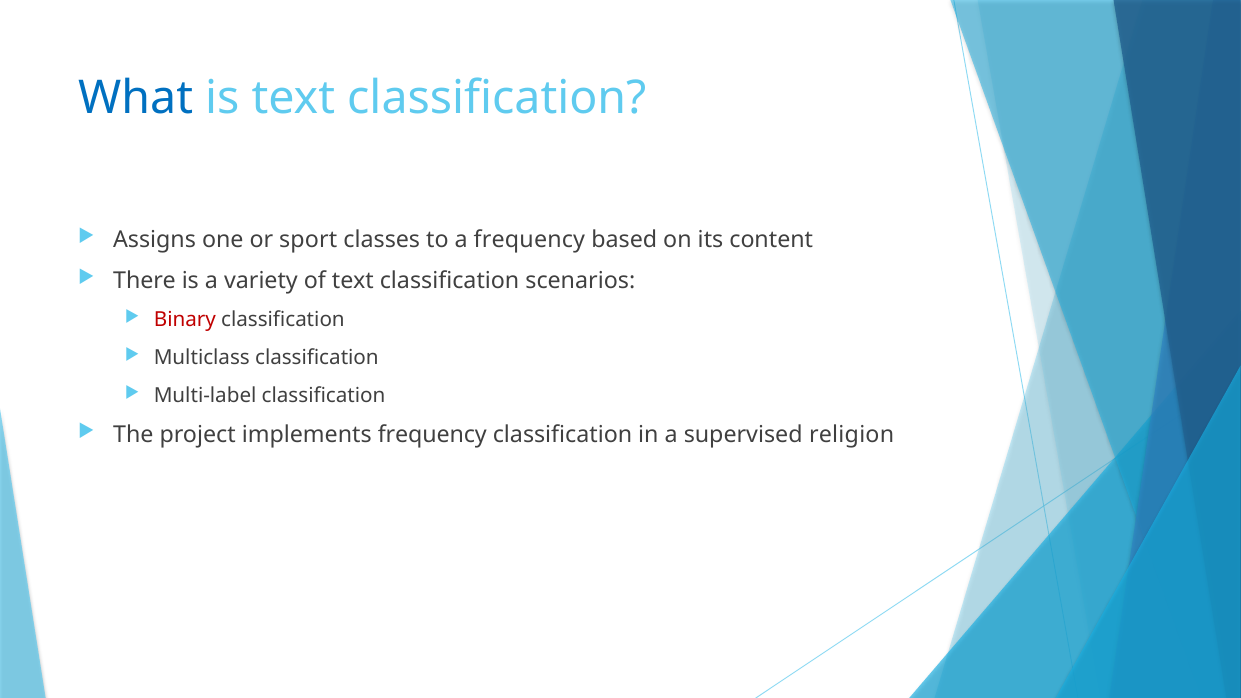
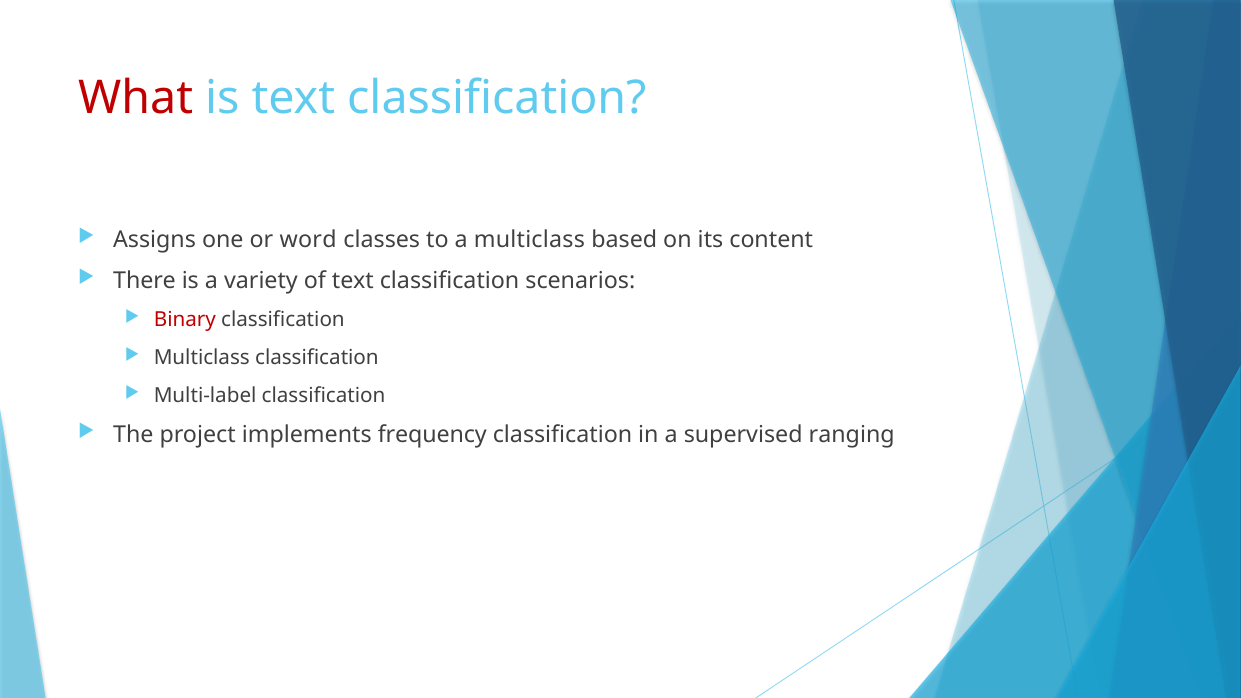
What colour: blue -> red
sport: sport -> word
a frequency: frequency -> multiclass
religion: religion -> ranging
